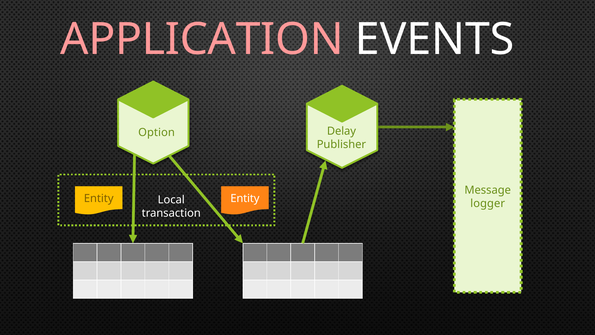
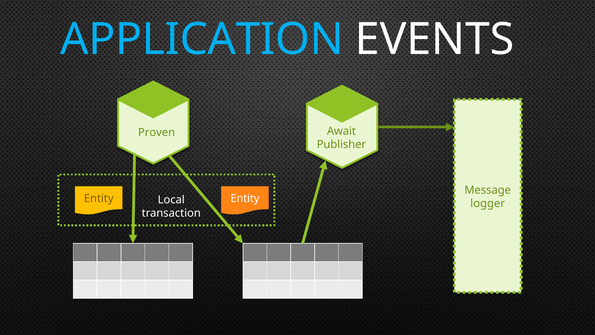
APPLICATION colour: pink -> light blue
Delay: Delay -> Await
Option: Option -> Proven
